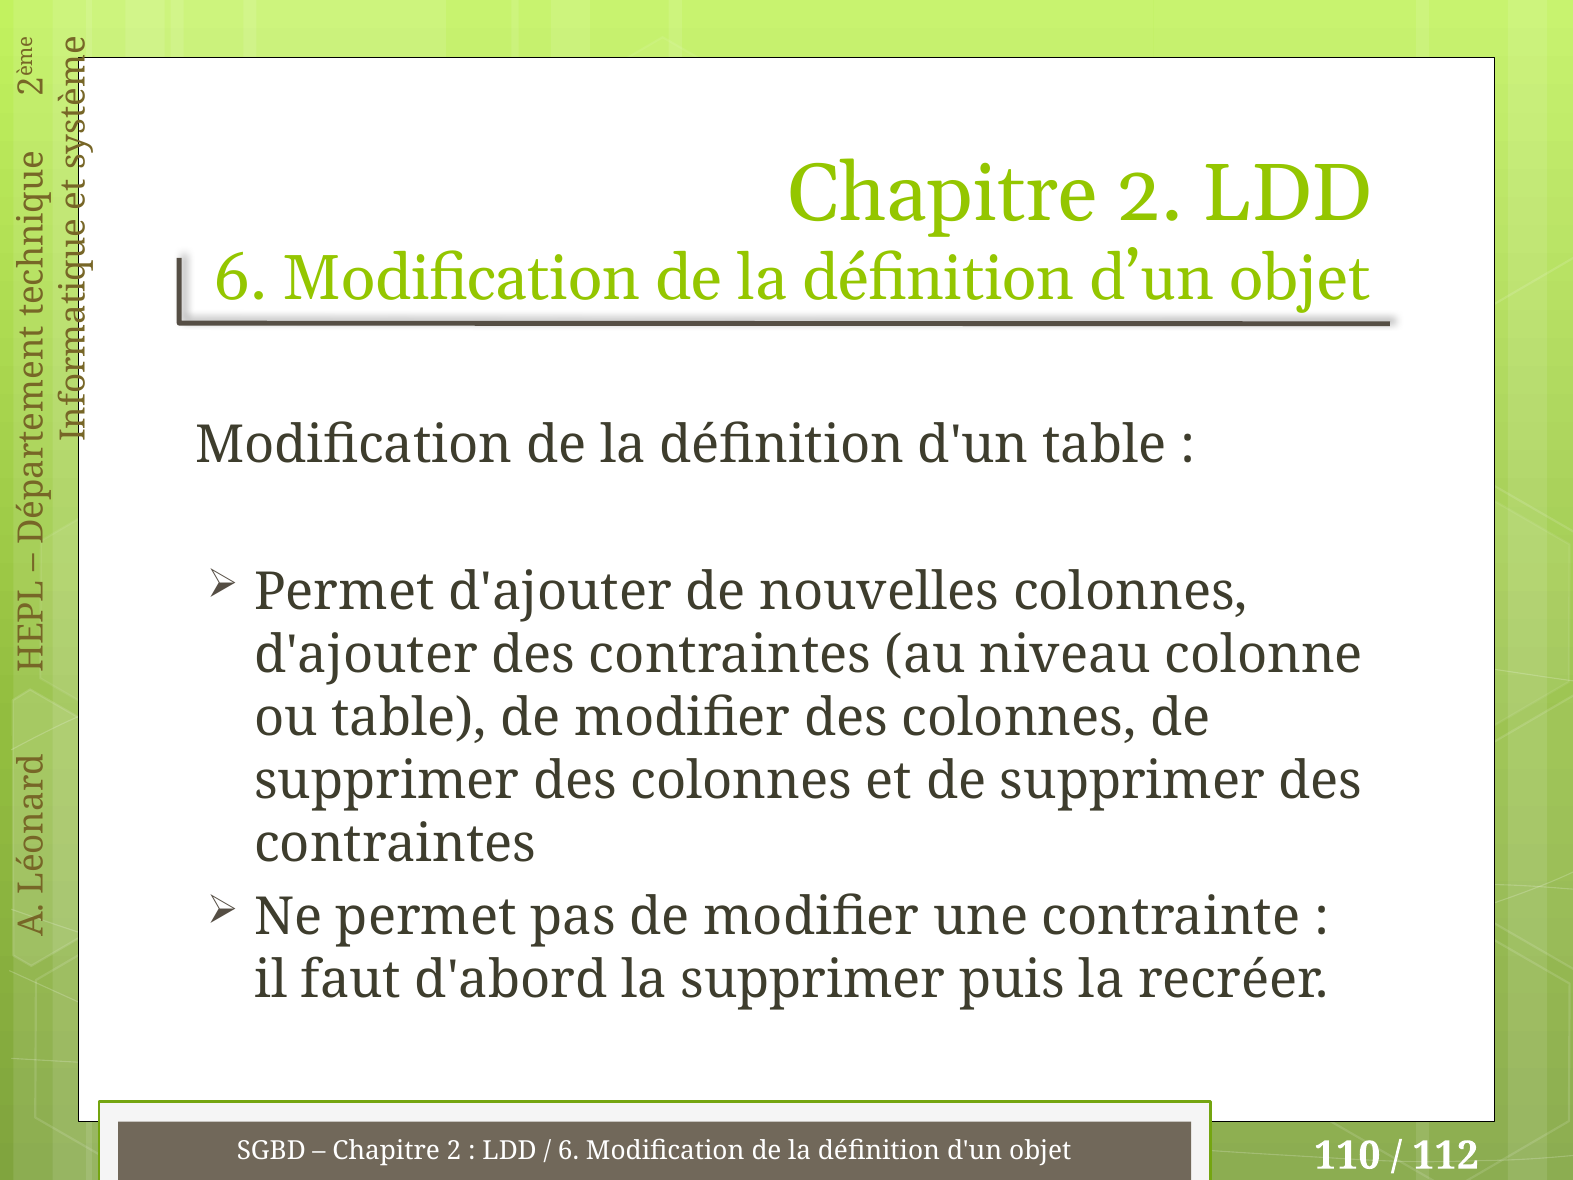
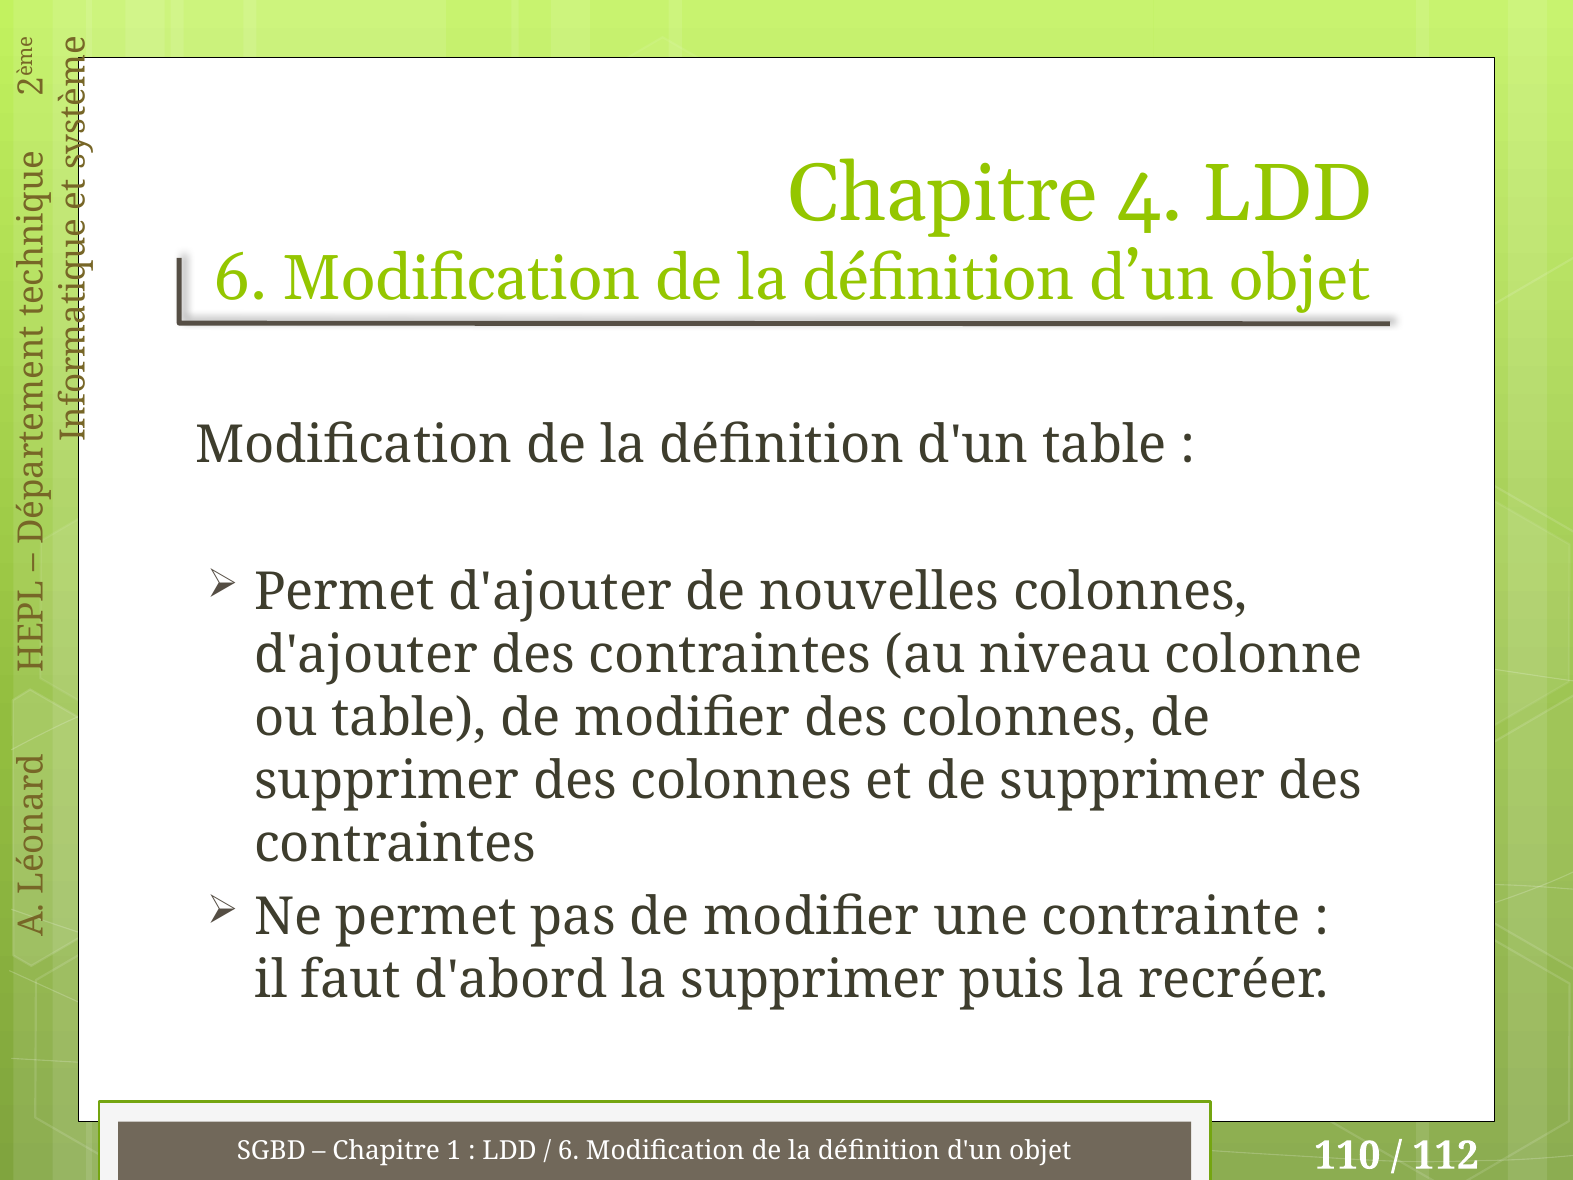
2 at (1150, 194): 2 -> 4
2 at (454, 1150): 2 -> 1
